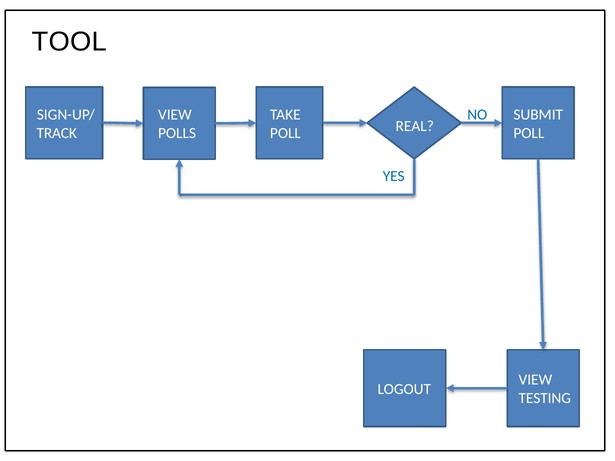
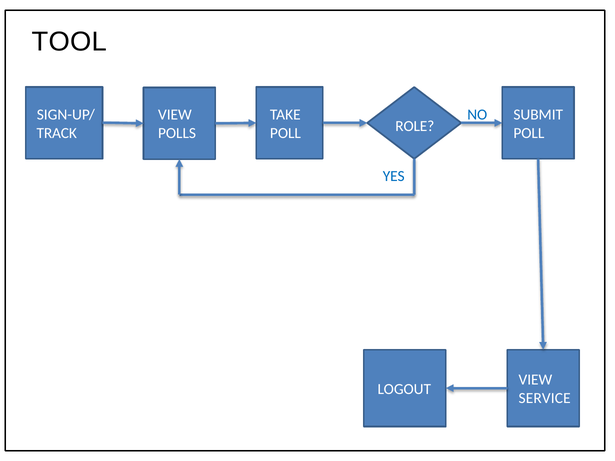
REAL: REAL -> ROLE
TESTING: TESTING -> SERVICE
